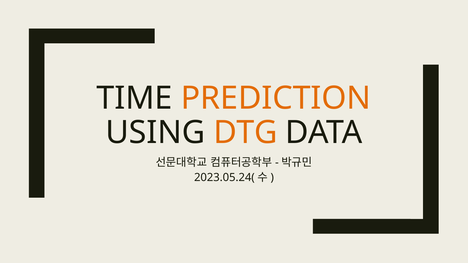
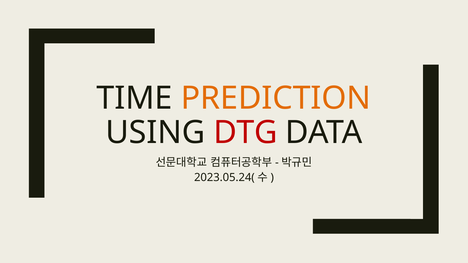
DTG colour: orange -> red
